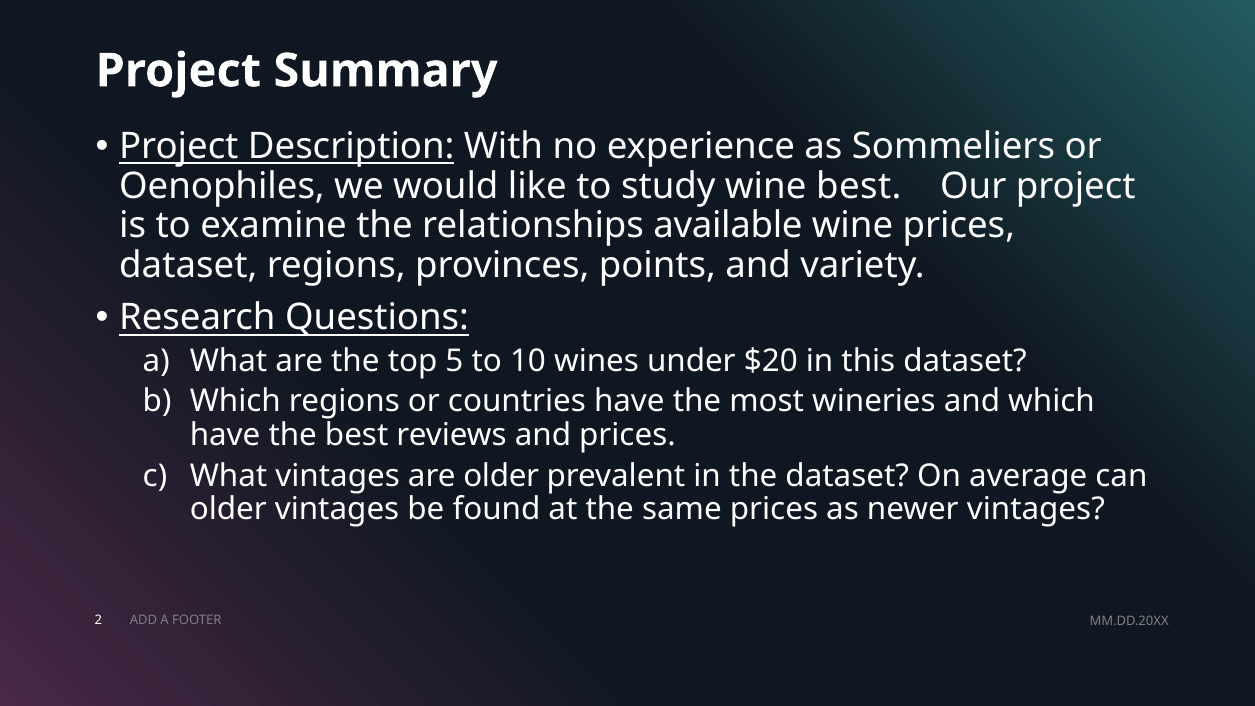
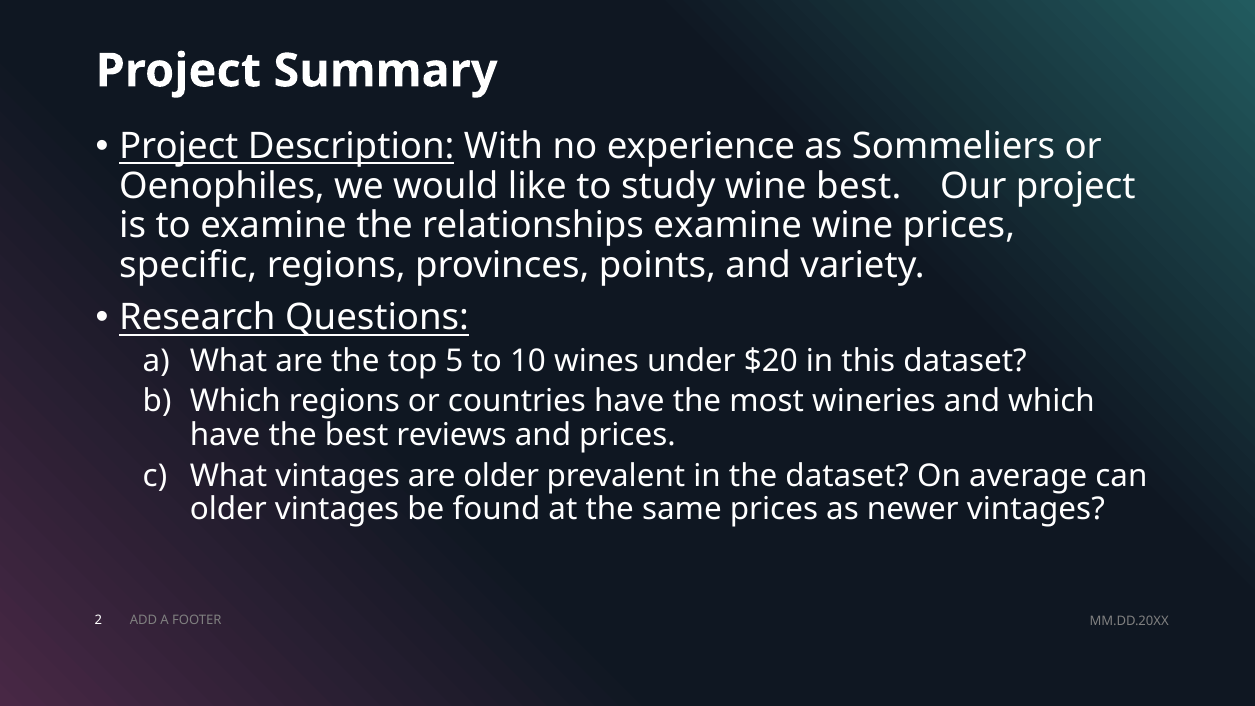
relationships available: available -> examine
dataset at (188, 265): dataset -> specific
